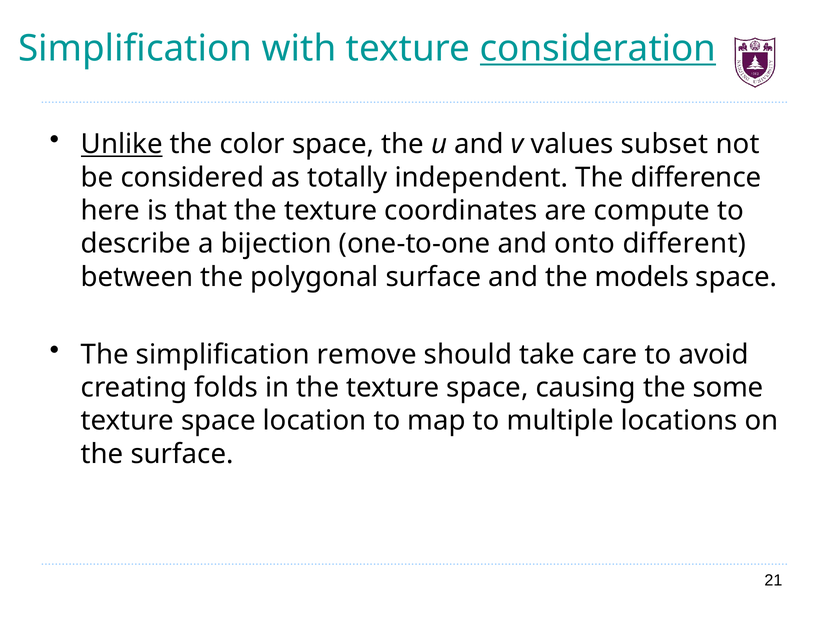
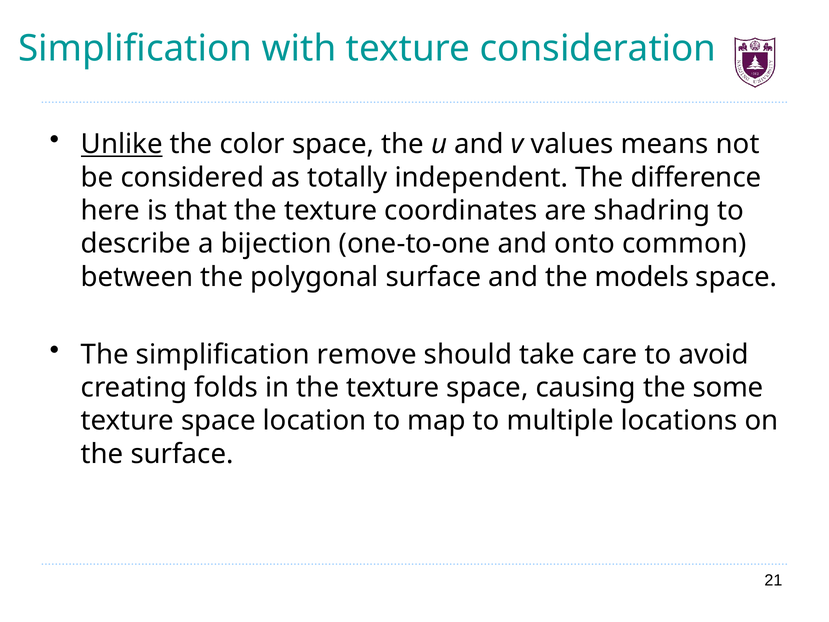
consideration underline: present -> none
subset: subset -> means
compute: compute -> shadring
different: different -> common
